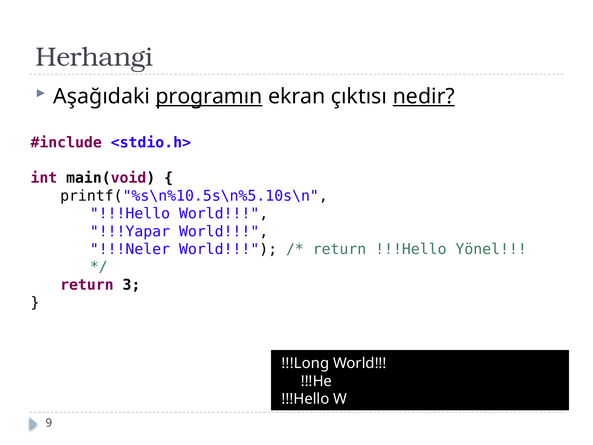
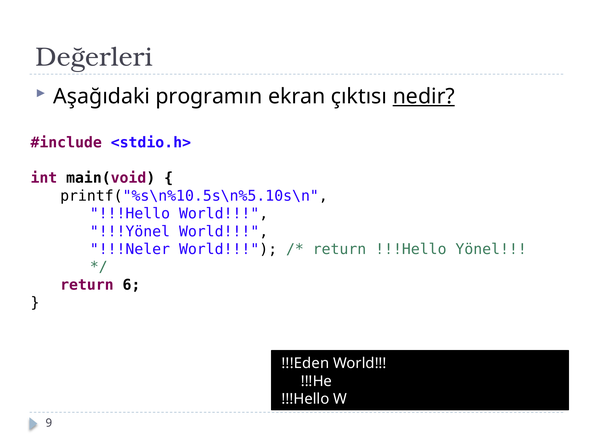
Herhangi: Herhangi -> Değerleri
programın underline: present -> none
!!!Yapar: !!!Yapar -> !!!Yönel
3: 3 -> 6
!!!Long: !!!Long -> !!!Eden
